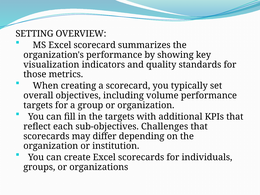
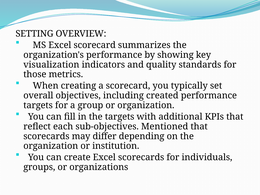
volume: volume -> created
Challenges: Challenges -> Mentioned
